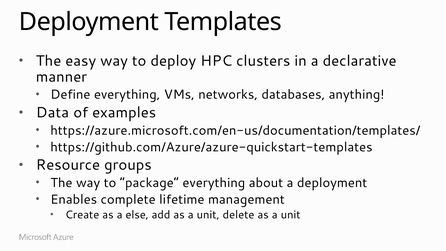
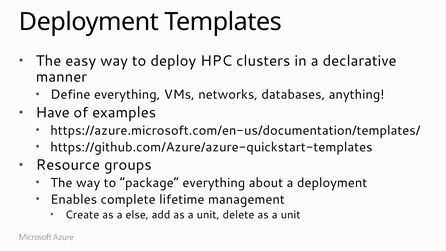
Data: Data -> Have
